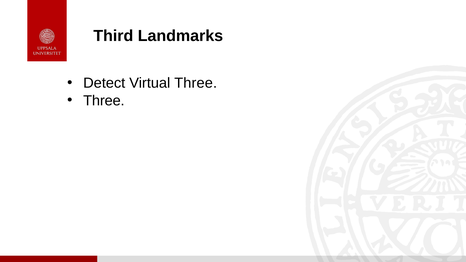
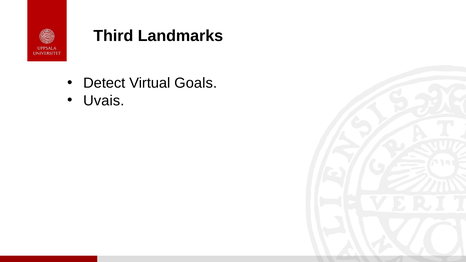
Virtual Three: Three -> Goals
Three at (104, 101): Three -> Uvais
